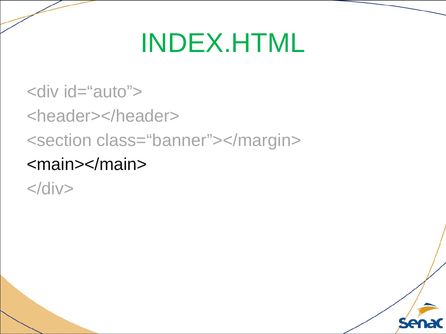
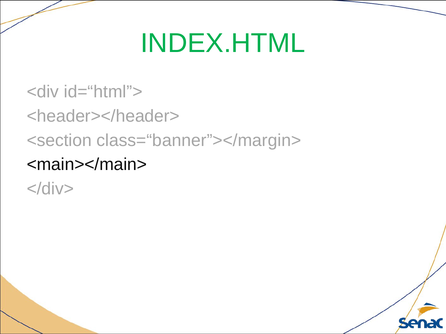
id=“auto”>: id=“auto”> -> id=“html”>
